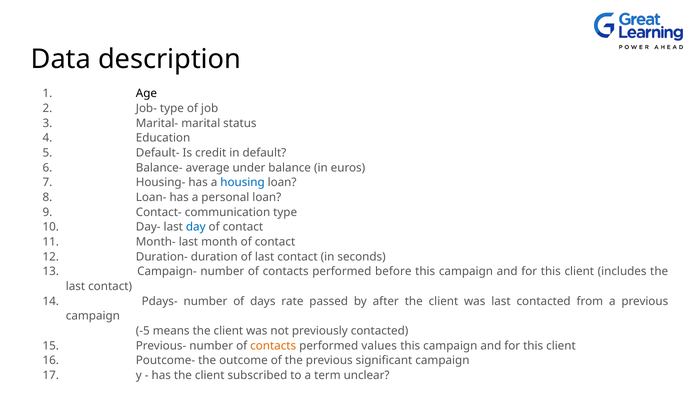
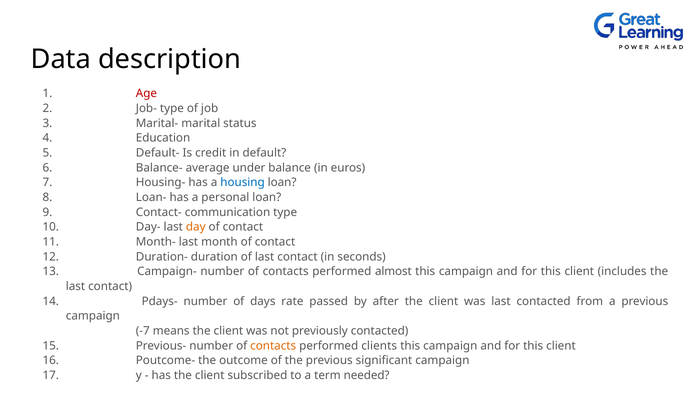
Age colour: black -> red
day colour: blue -> orange
before: before -> almost
-5: -5 -> -7
values: values -> clients
unclear: unclear -> needed
